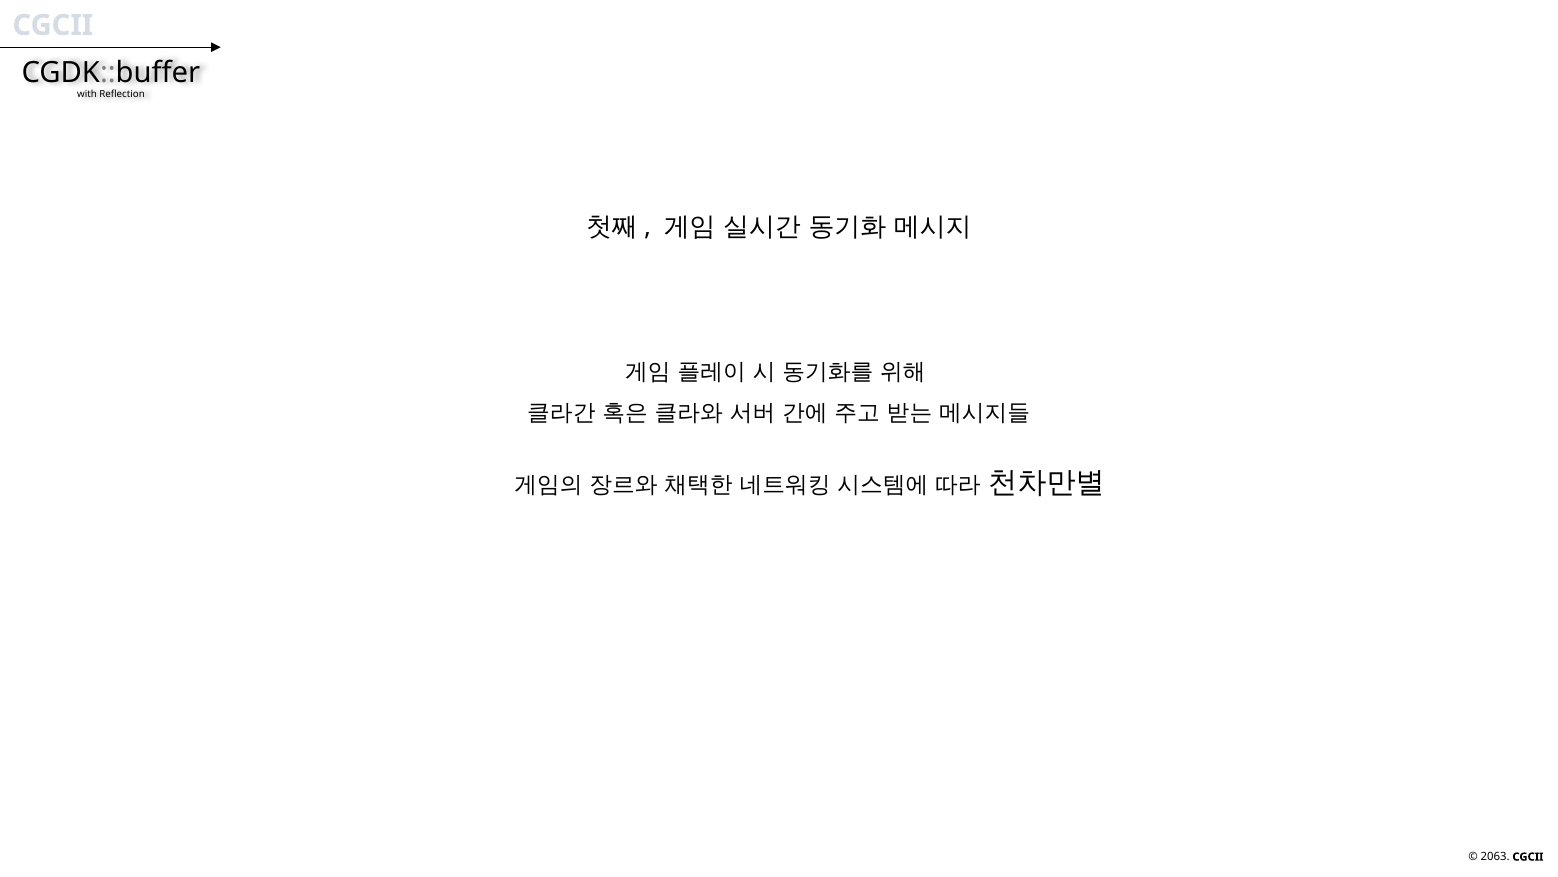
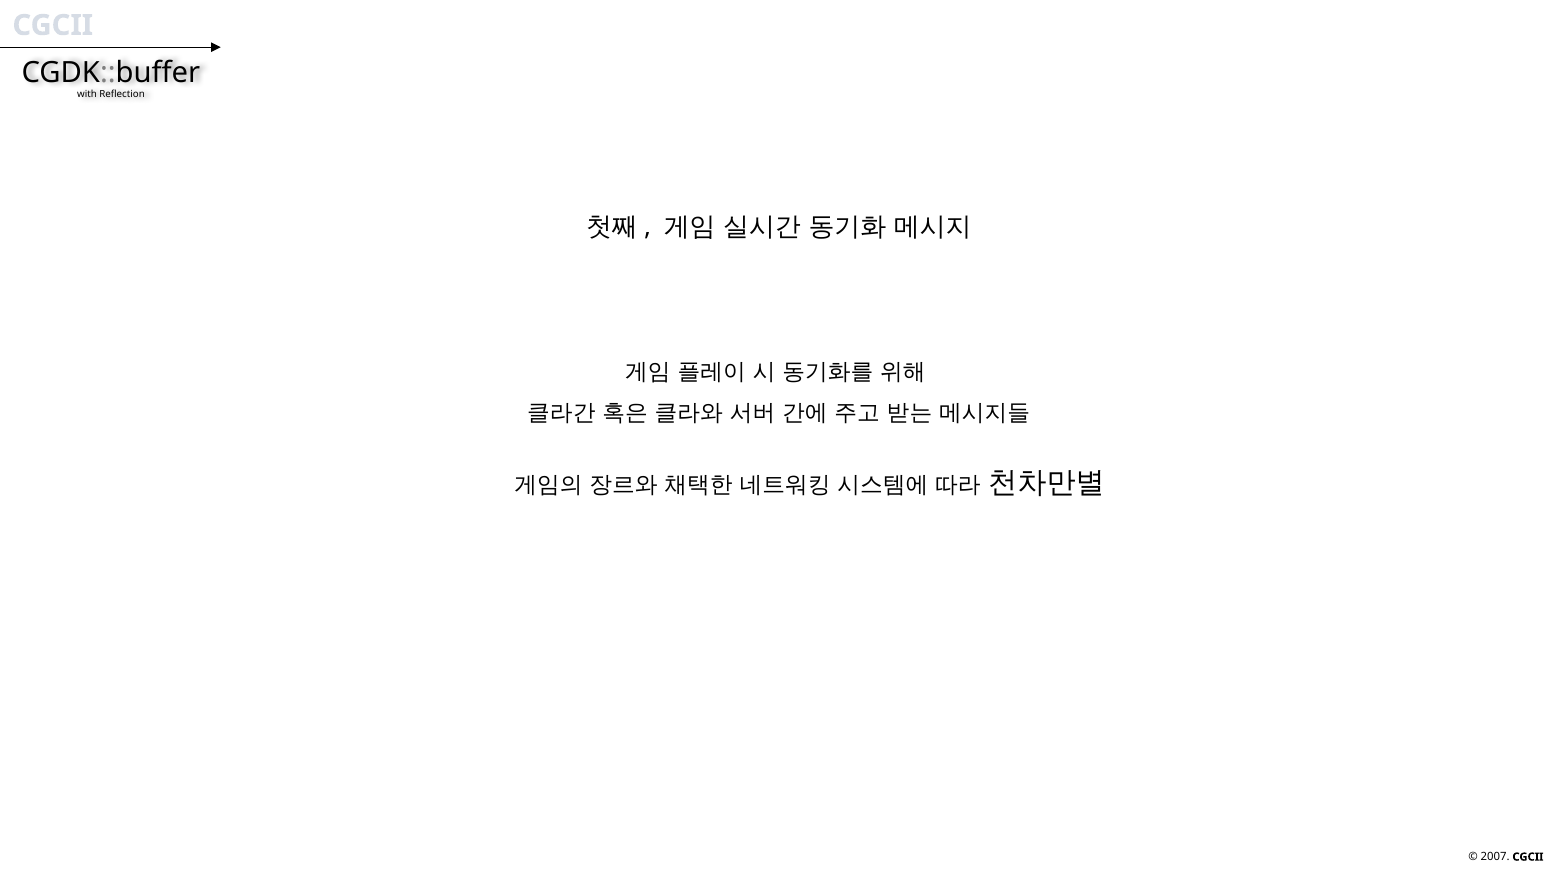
2063: 2063 -> 2007
